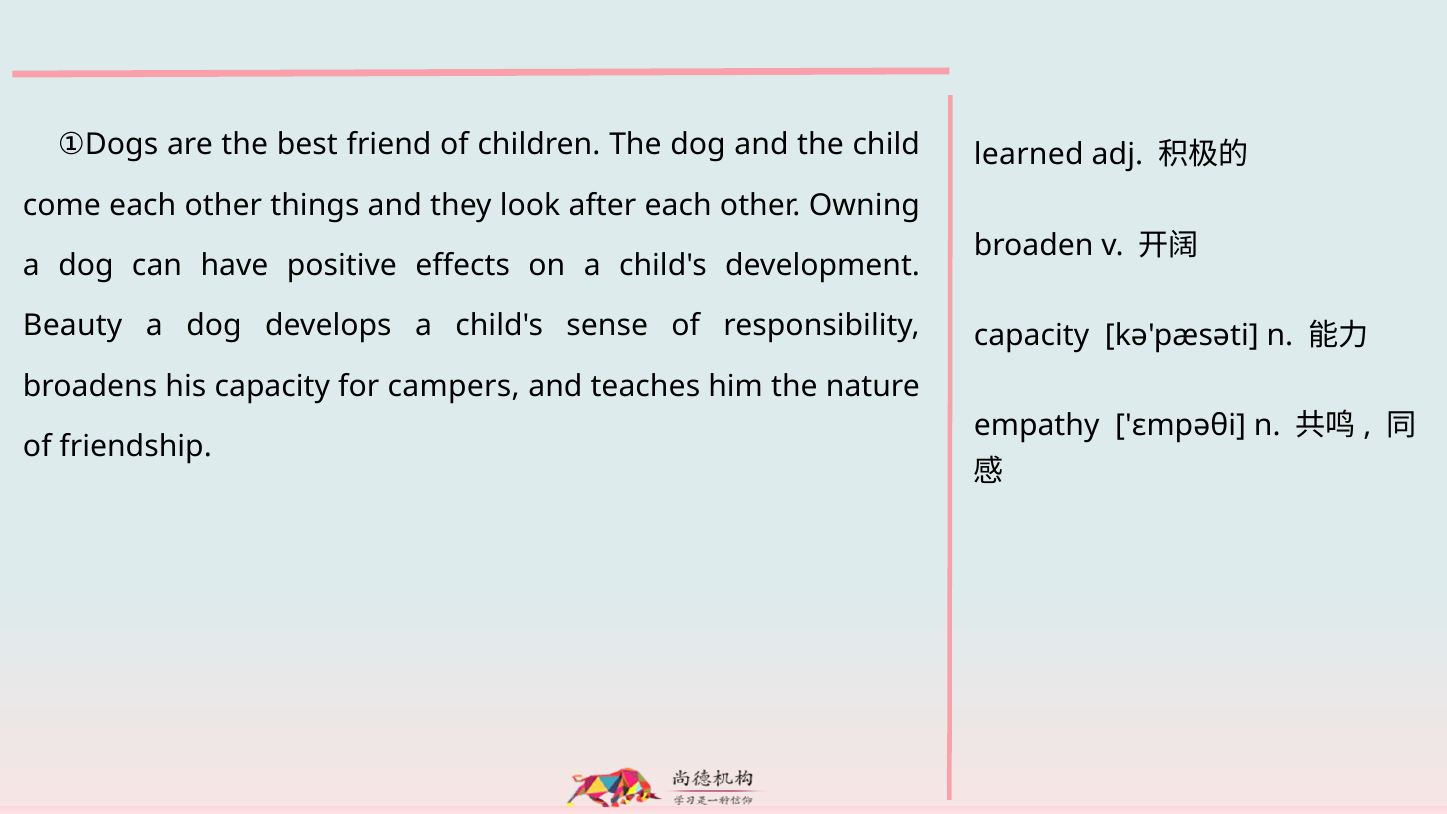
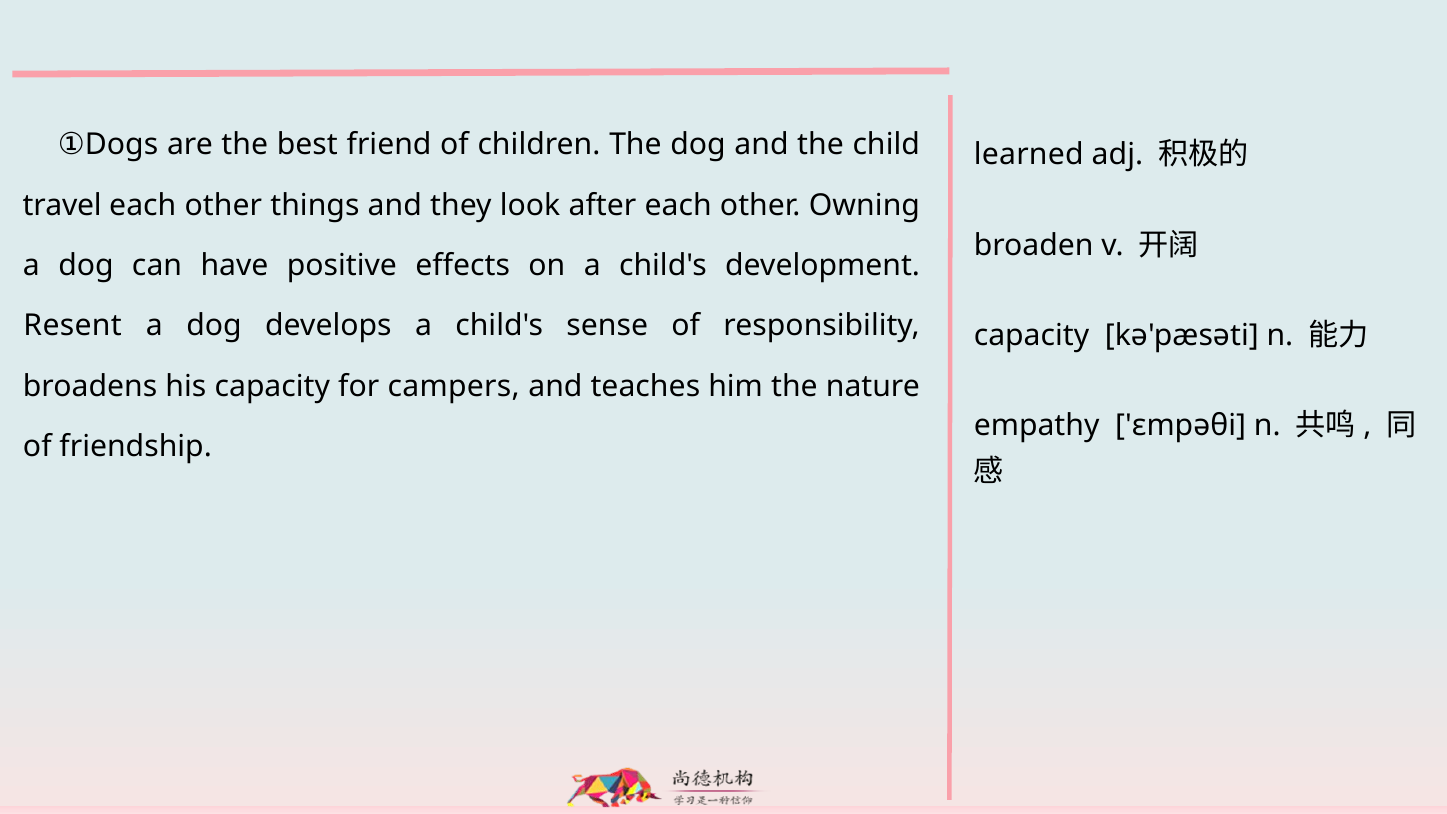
come: come -> travel
Beauty: Beauty -> Resent
